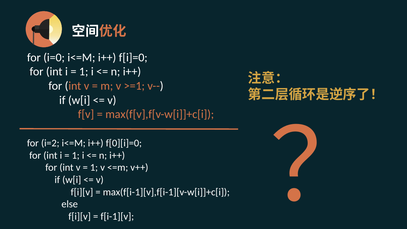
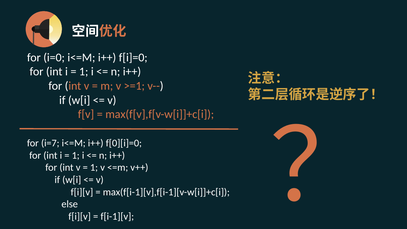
i=2: i=2 -> i=7
